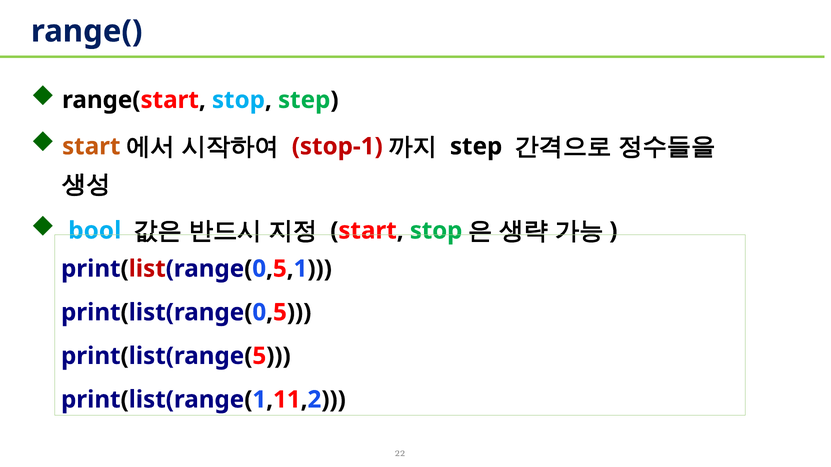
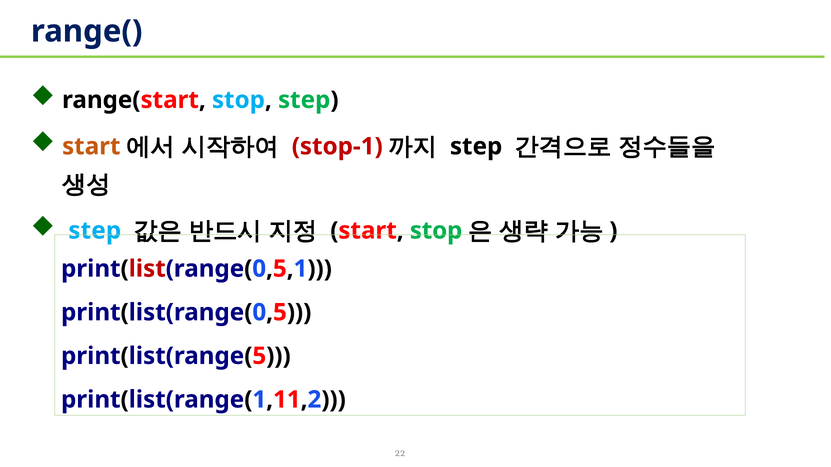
bool at (95, 231): bool -> step
